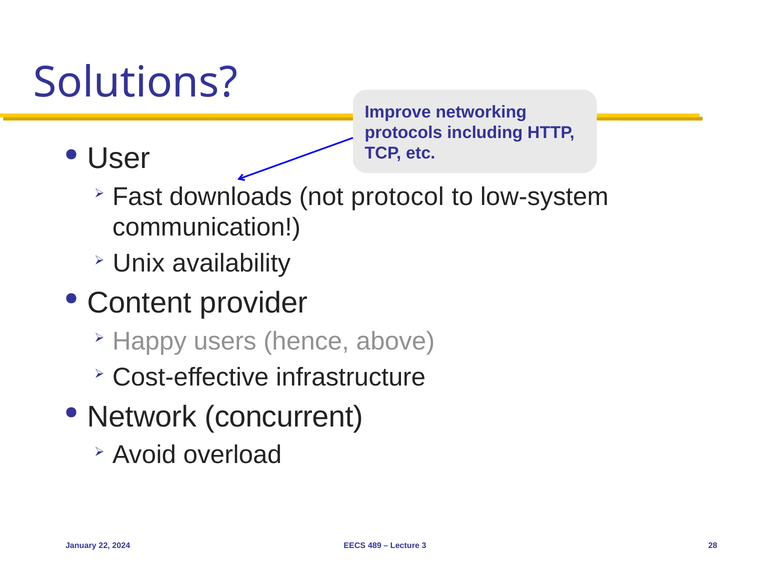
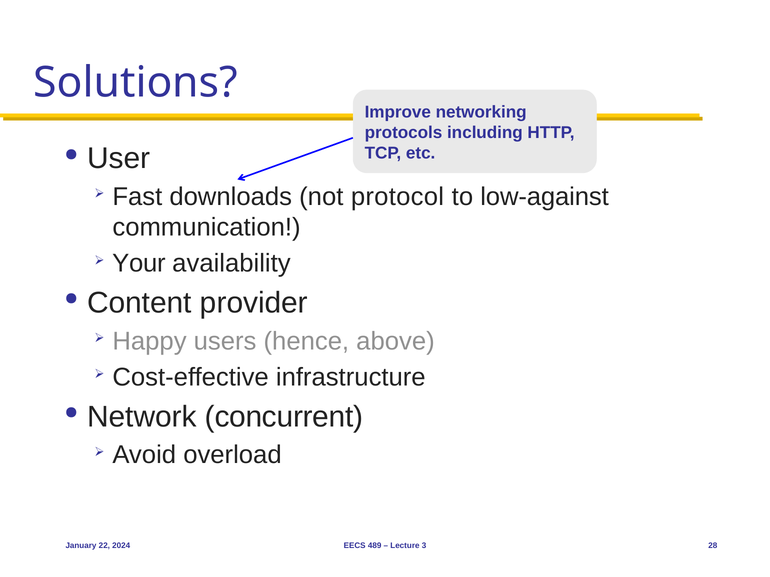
low-system: low-system -> low-against
Unix: Unix -> Your
